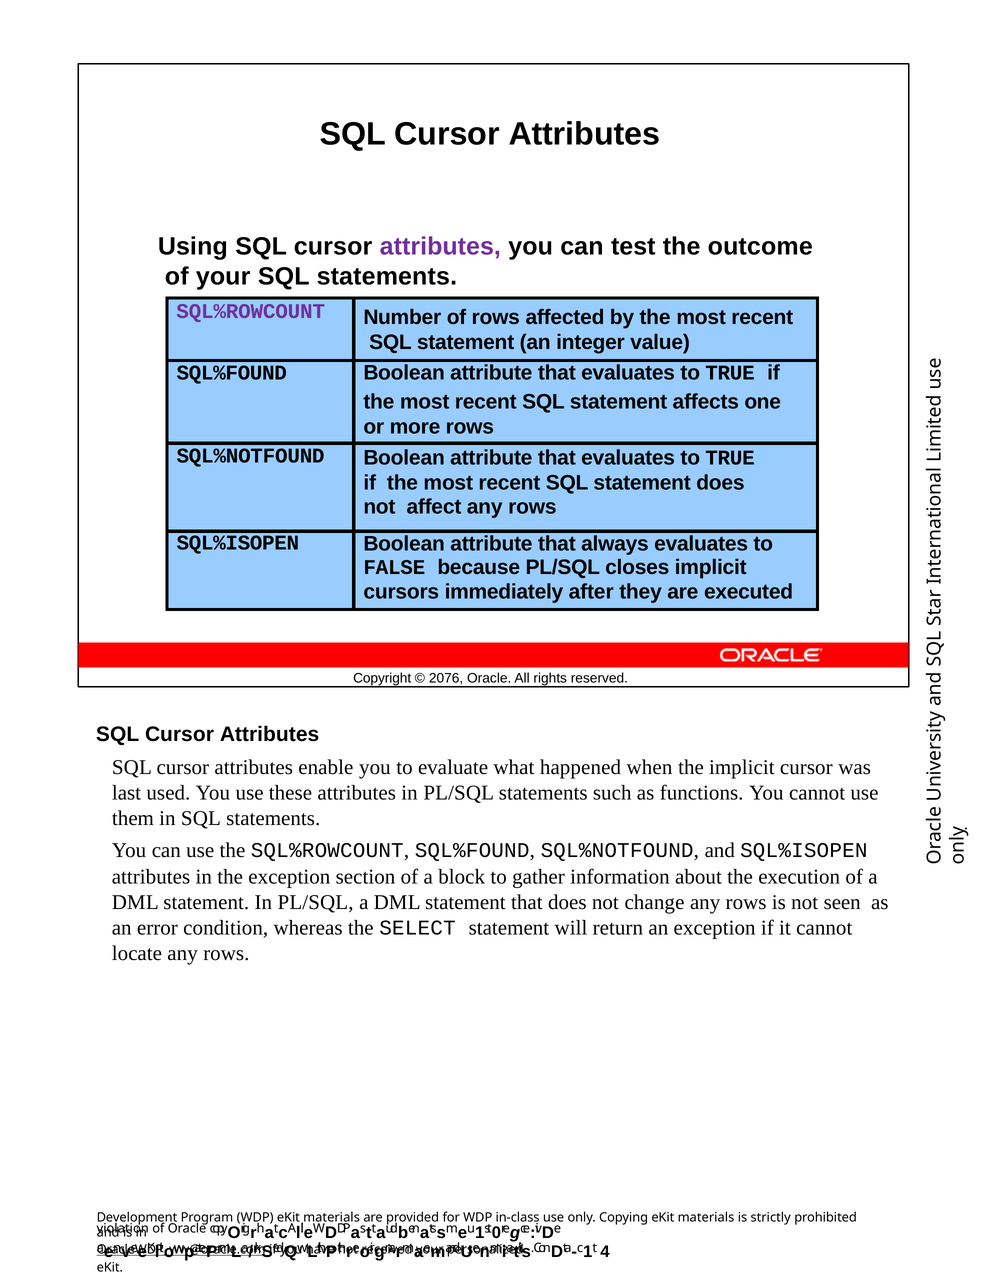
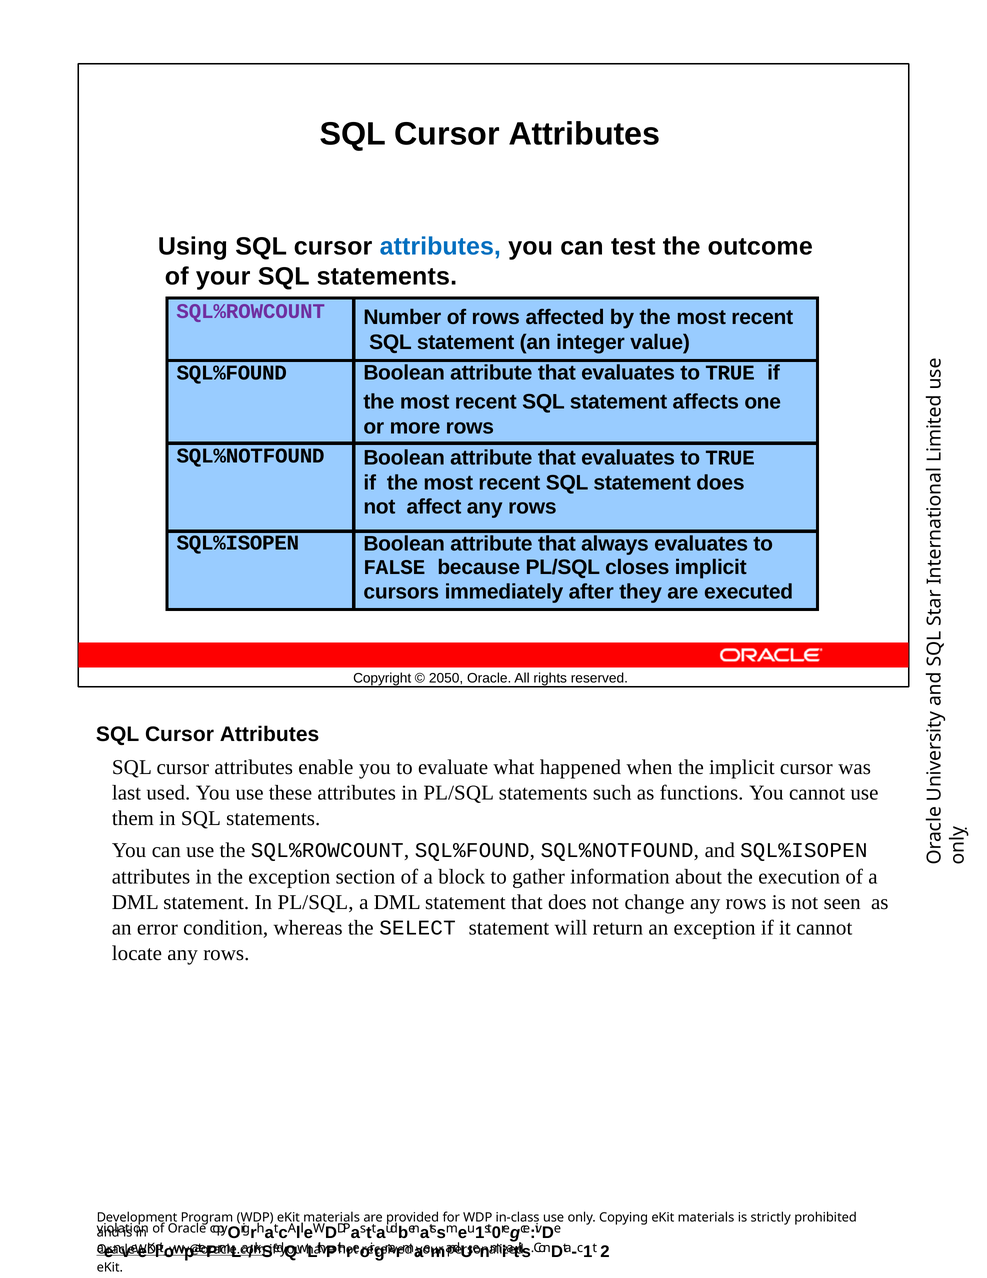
attributes at (440, 246) colour: purple -> blue
2076: 2076 -> 2050
4: 4 -> 2
